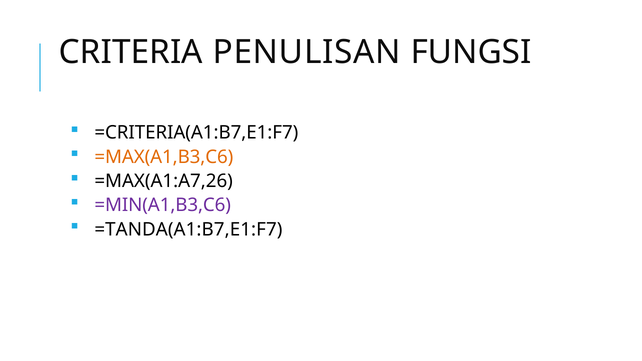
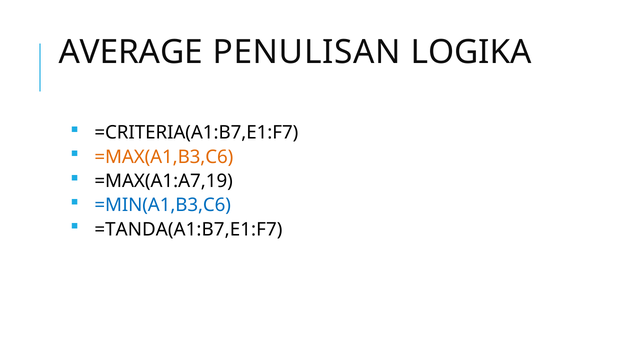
CRITERIA: CRITERIA -> AVERAGE
FUNGSI: FUNGSI -> LOGIKA
=MAX(A1:A7,26: =MAX(A1:A7,26 -> =MAX(A1:A7,19
=MIN(A1,B3,C6 colour: purple -> blue
